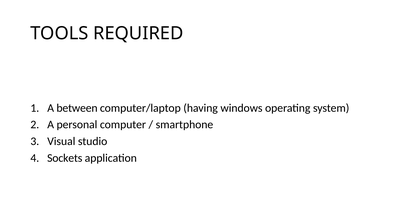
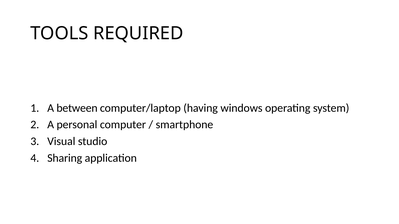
Sockets: Sockets -> Sharing
